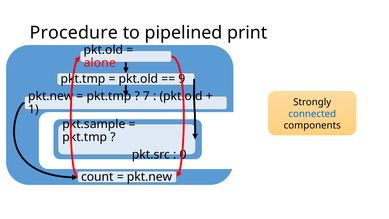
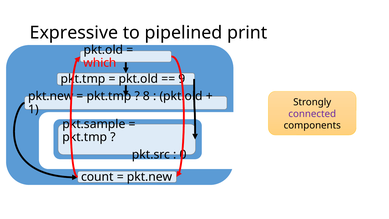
Procedure: Procedure -> Expressive
alone: alone -> which
7: 7 -> 8
connected colour: blue -> purple
